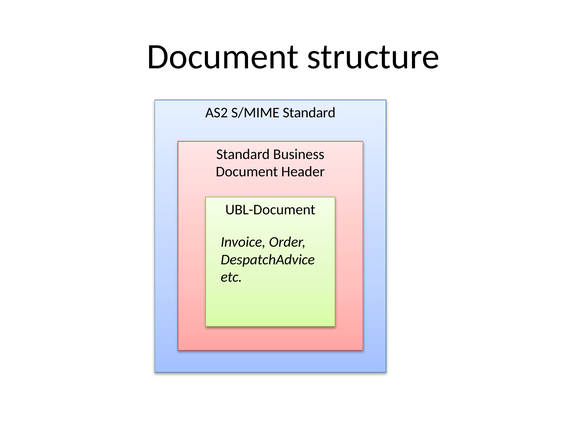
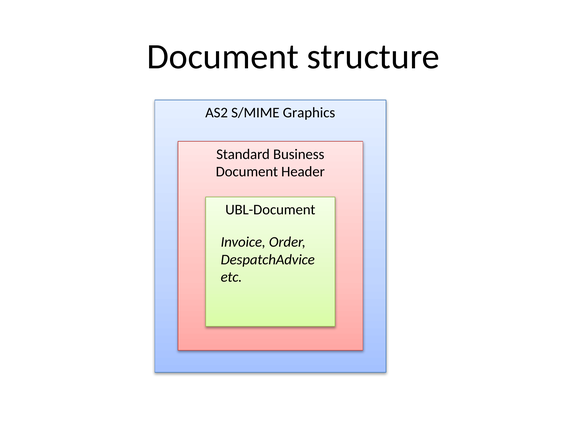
S/MIME Standard: Standard -> Graphics
